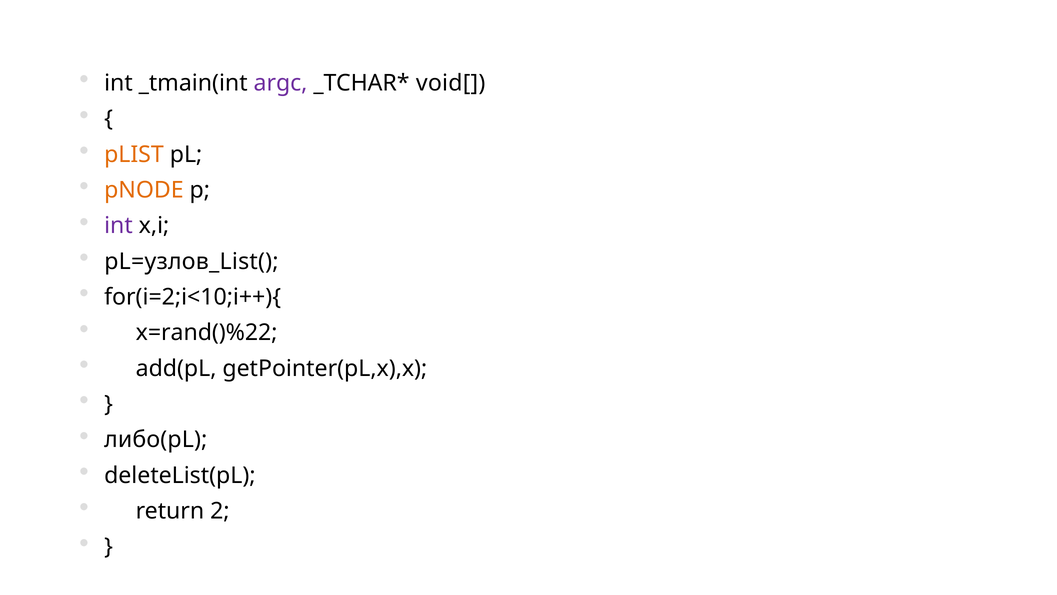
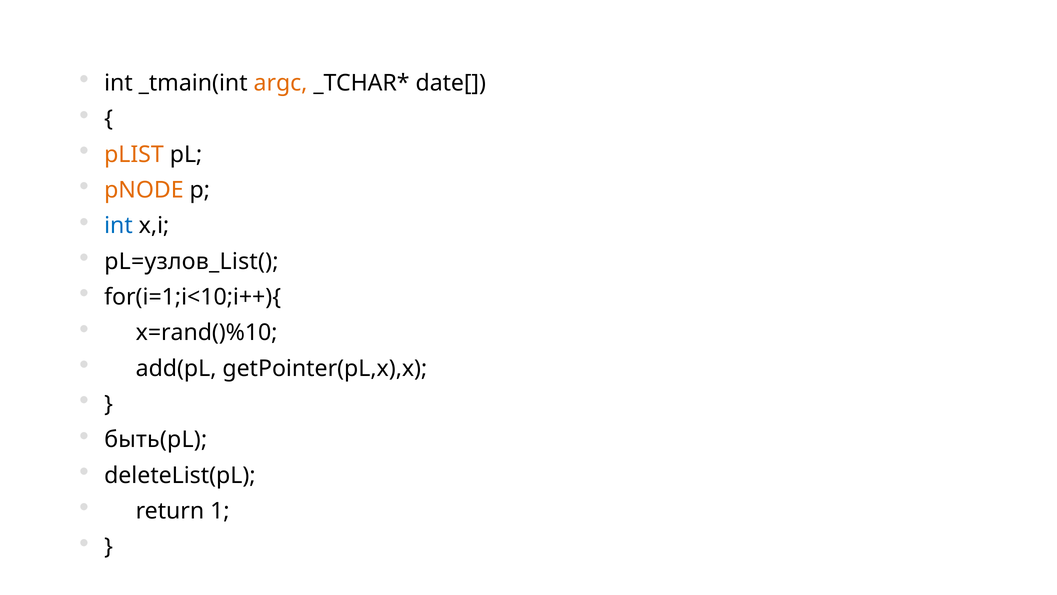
argc colour: purple -> orange
void[: void[ -> date[
int at (118, 226) colour: purple -> blue
for(i=2;i<10;i++){: for(i=2;i<10;i++){ -> for(i=1;i<10;i++){
x=rand()%22: x=rand()%22 -> x=rand()%10
либо(pL: либо(pL -> быть(pL
2: 2 -> 1
